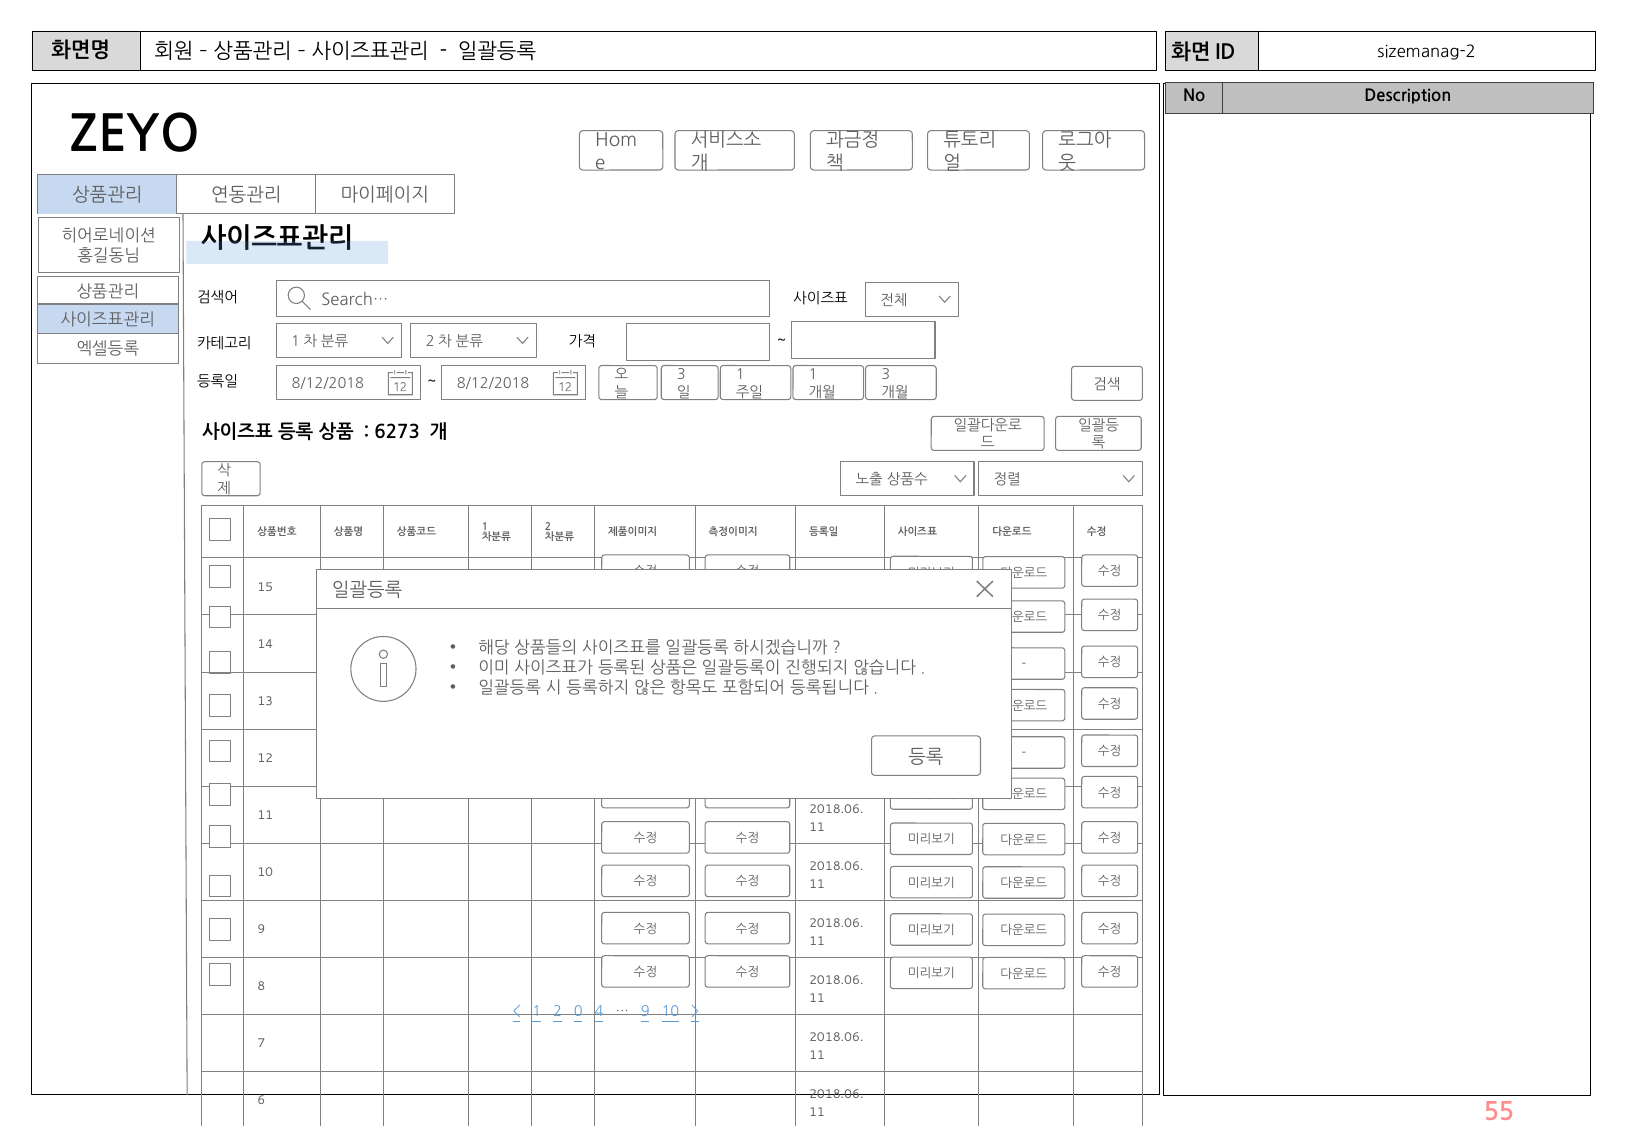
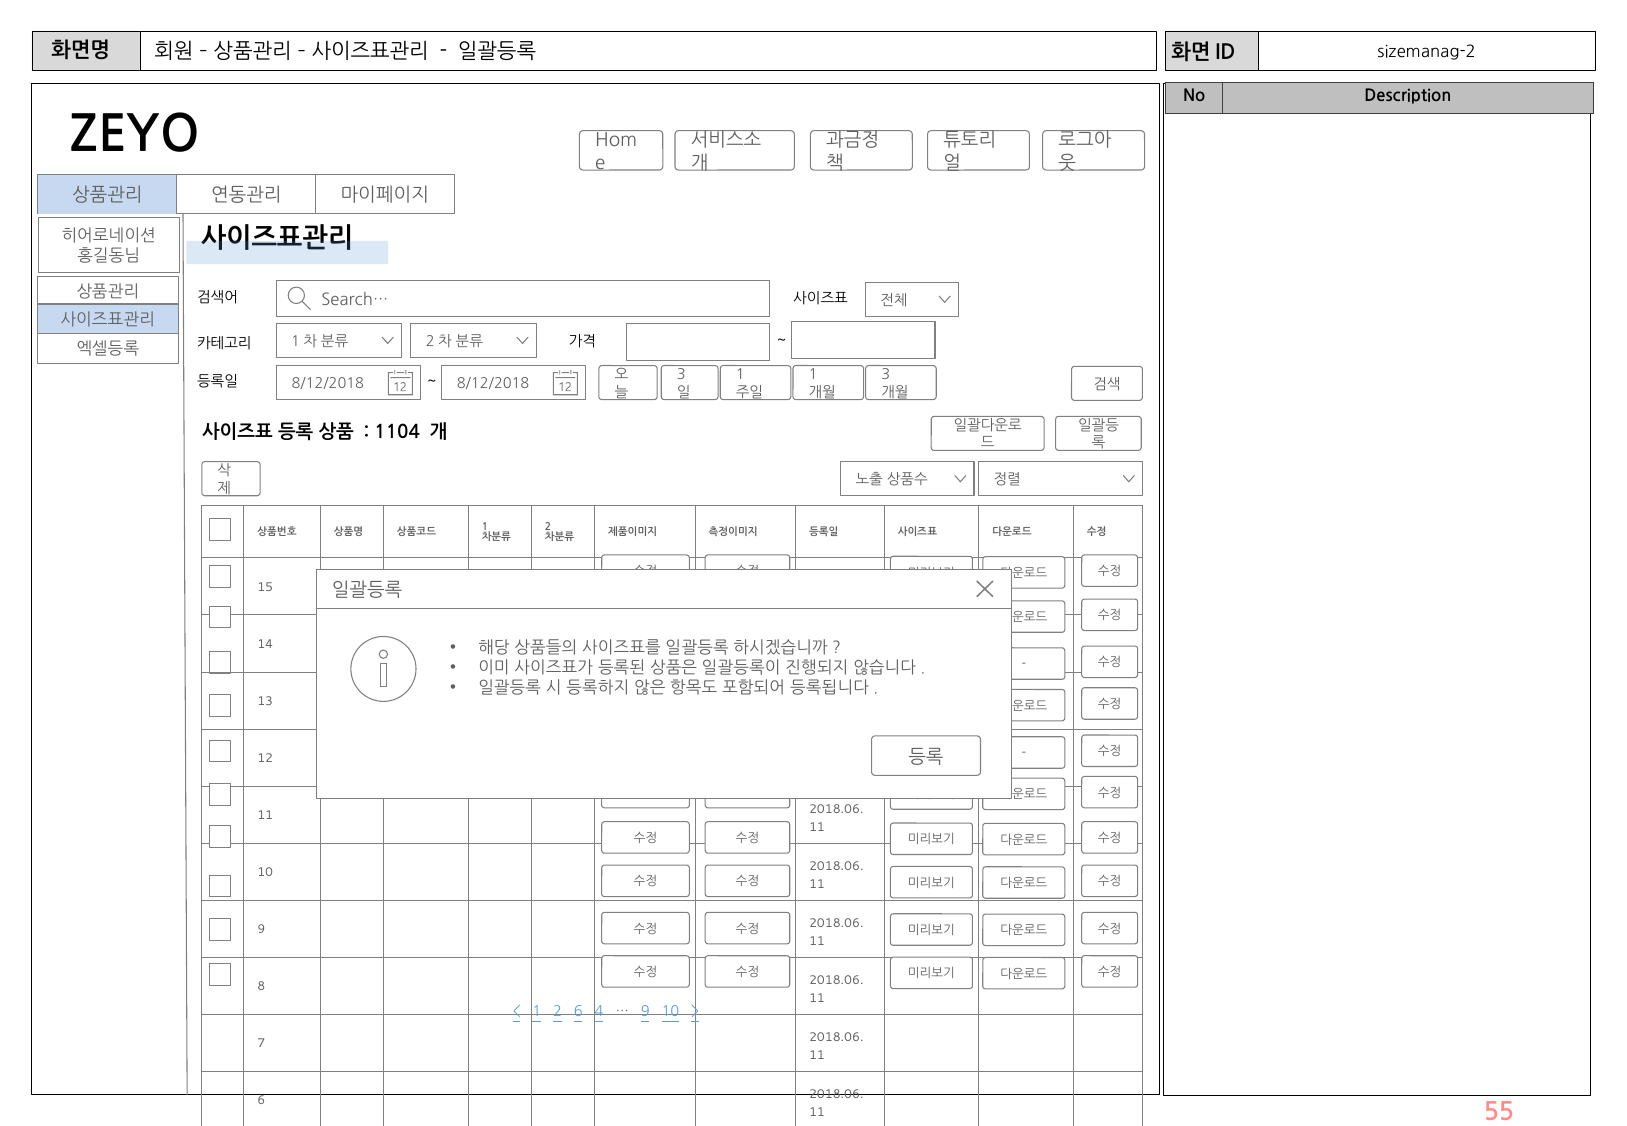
6273: 6273 -> 1104
2 0: 0 -> 6
